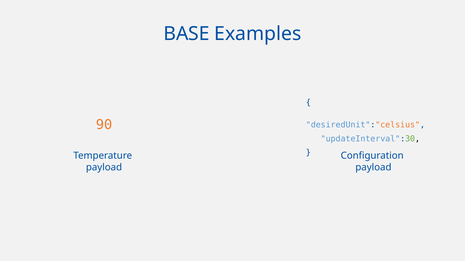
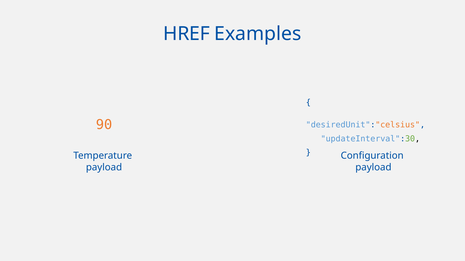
BASE: BASE -> HREF
